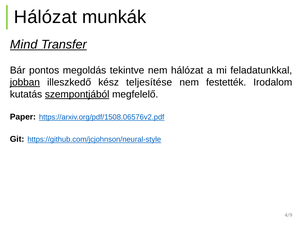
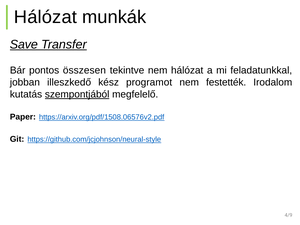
Mind: Mind -> Save
megoldás: megoldás -> összesen
jobban underline: present -> none
teljesítése: teljesítése -> programot
